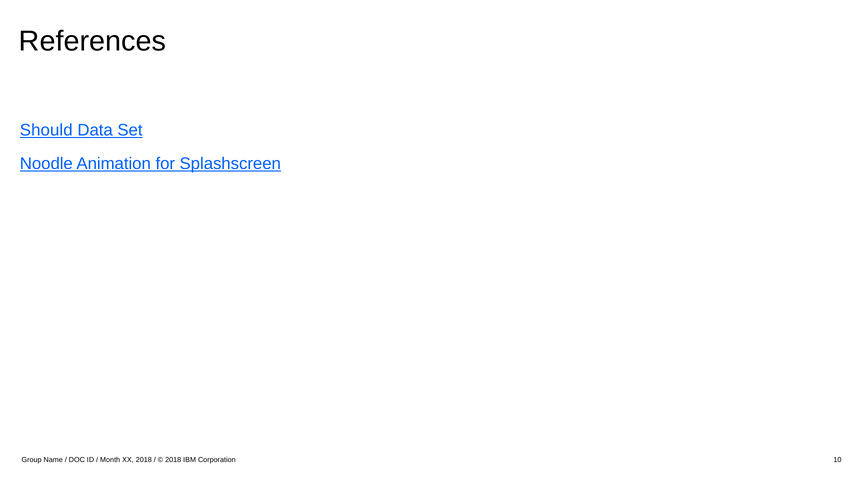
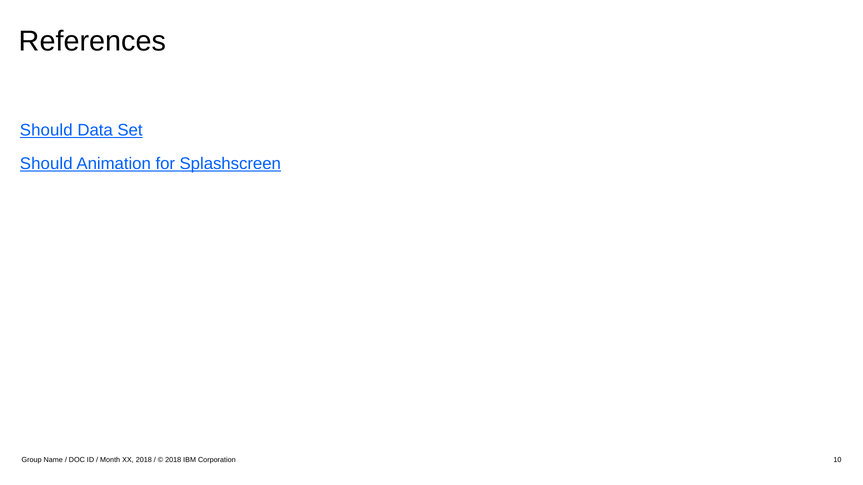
Noodle at (46, 164): Noodle -> Should
